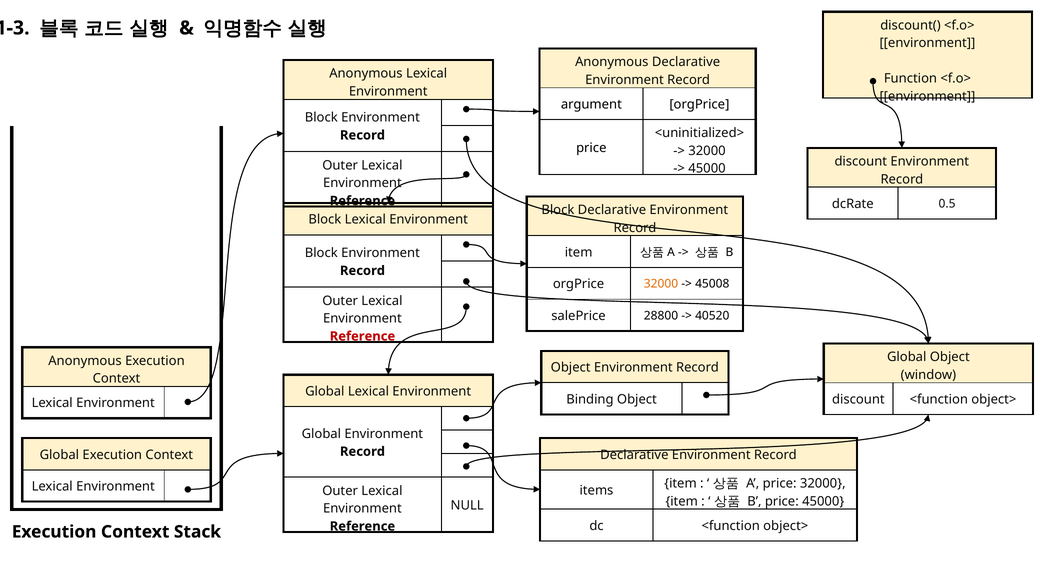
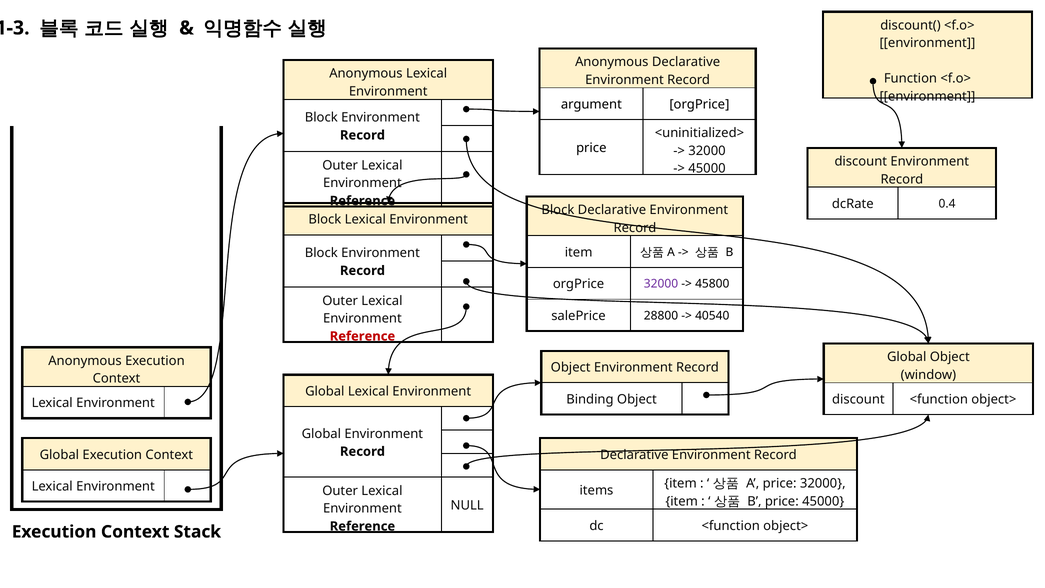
0.5: 0.5 -> 0.4
32000 at (661, 284) colour: orange -> purple
45008: 45008 -> 45800
40520: 40520 -> 40540
